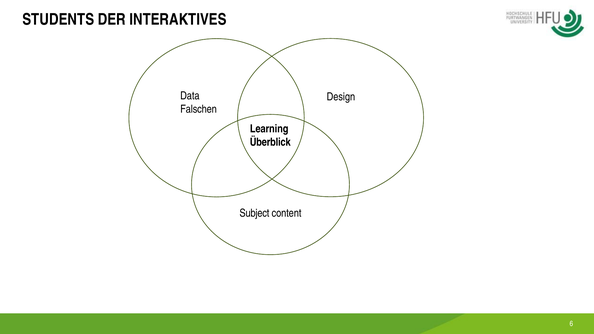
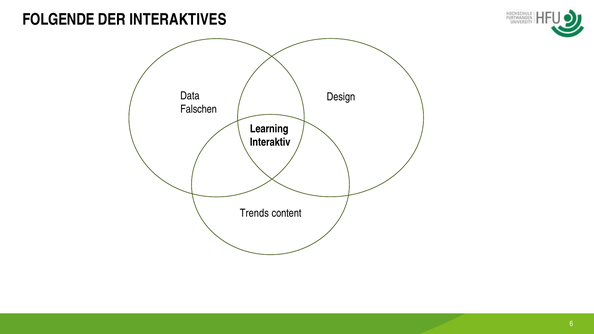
STUDENTS: STUDENTS -> FOLGENDE
Überblick: Überblick -> Interaktiv
Subject: Subject -> Trends
